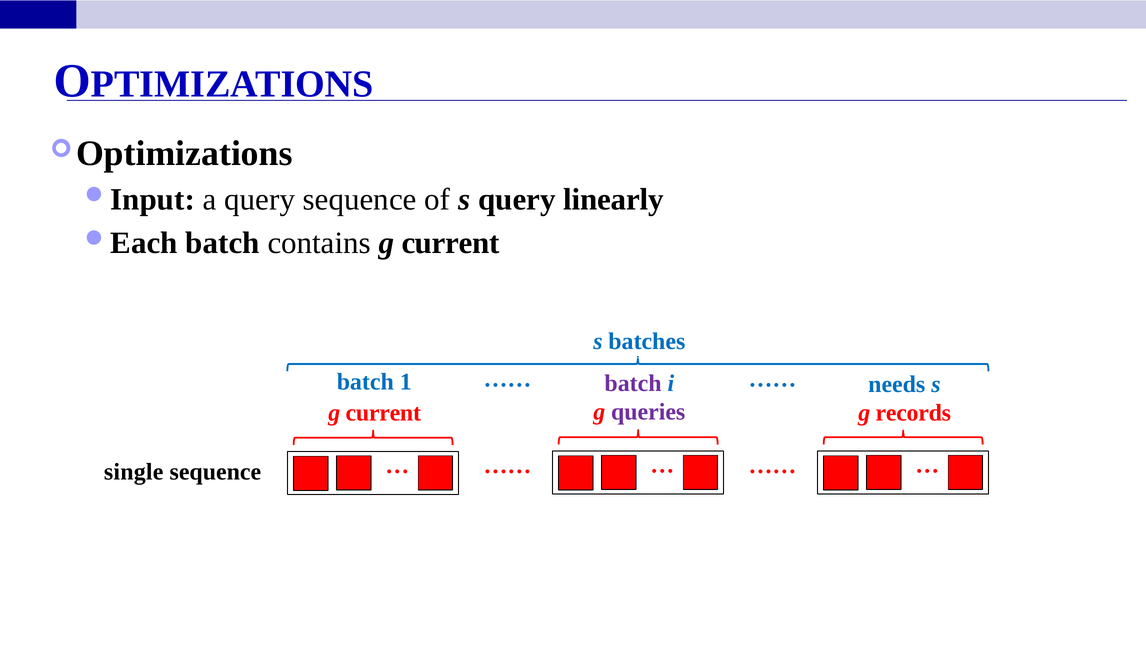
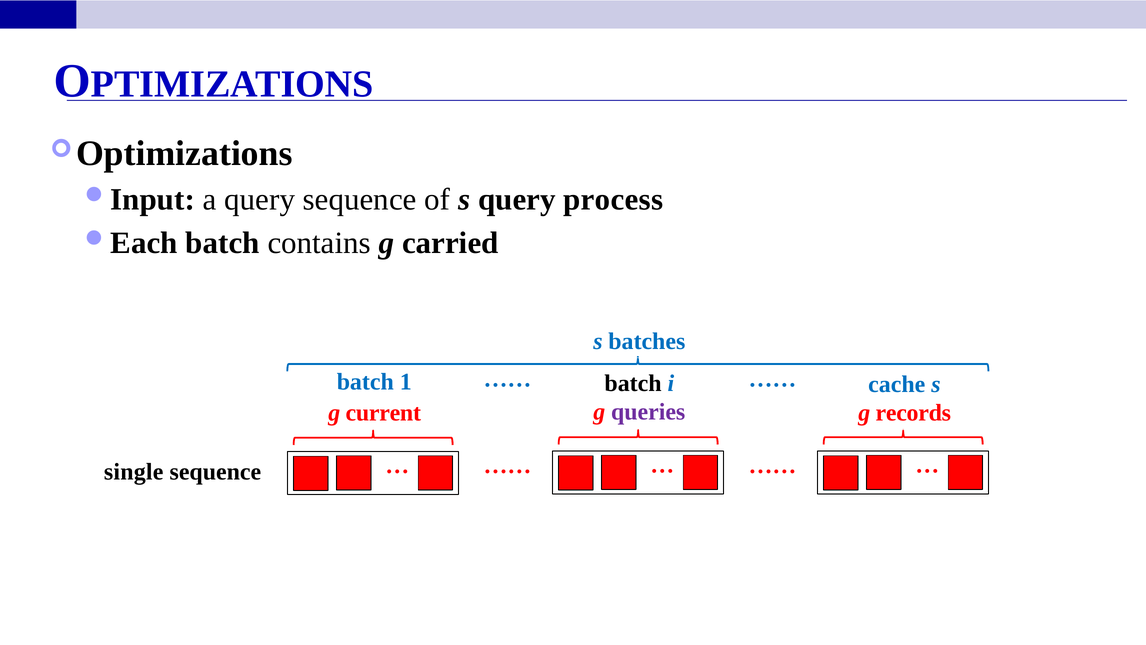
linearly: linearly -> process
contains g current: current -> carried
batch at (633, 383) colour: purple -> black
needs: needs -> cache
